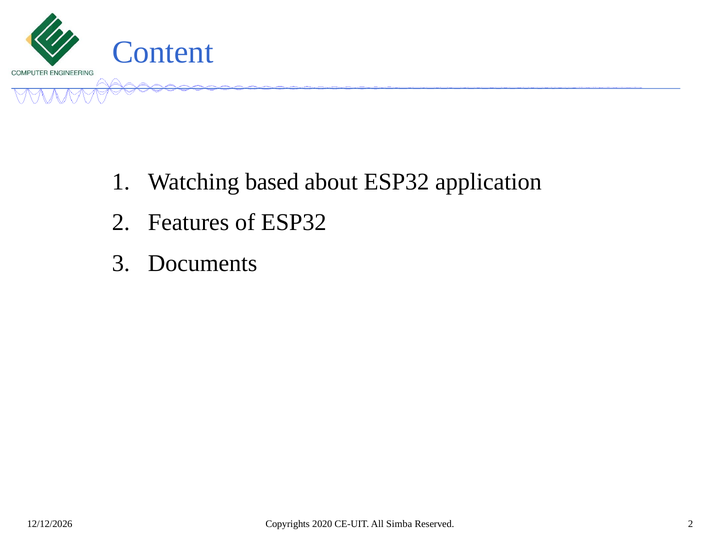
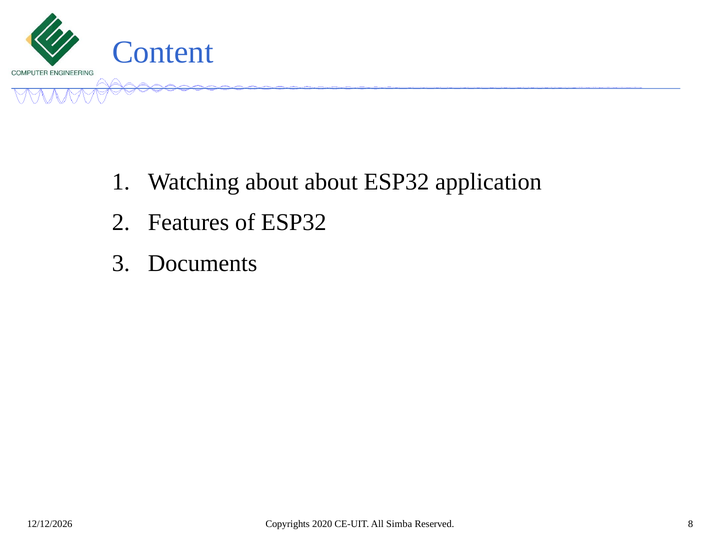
Watching based: based -> about
2 at (691, 524): 2 -> 8
